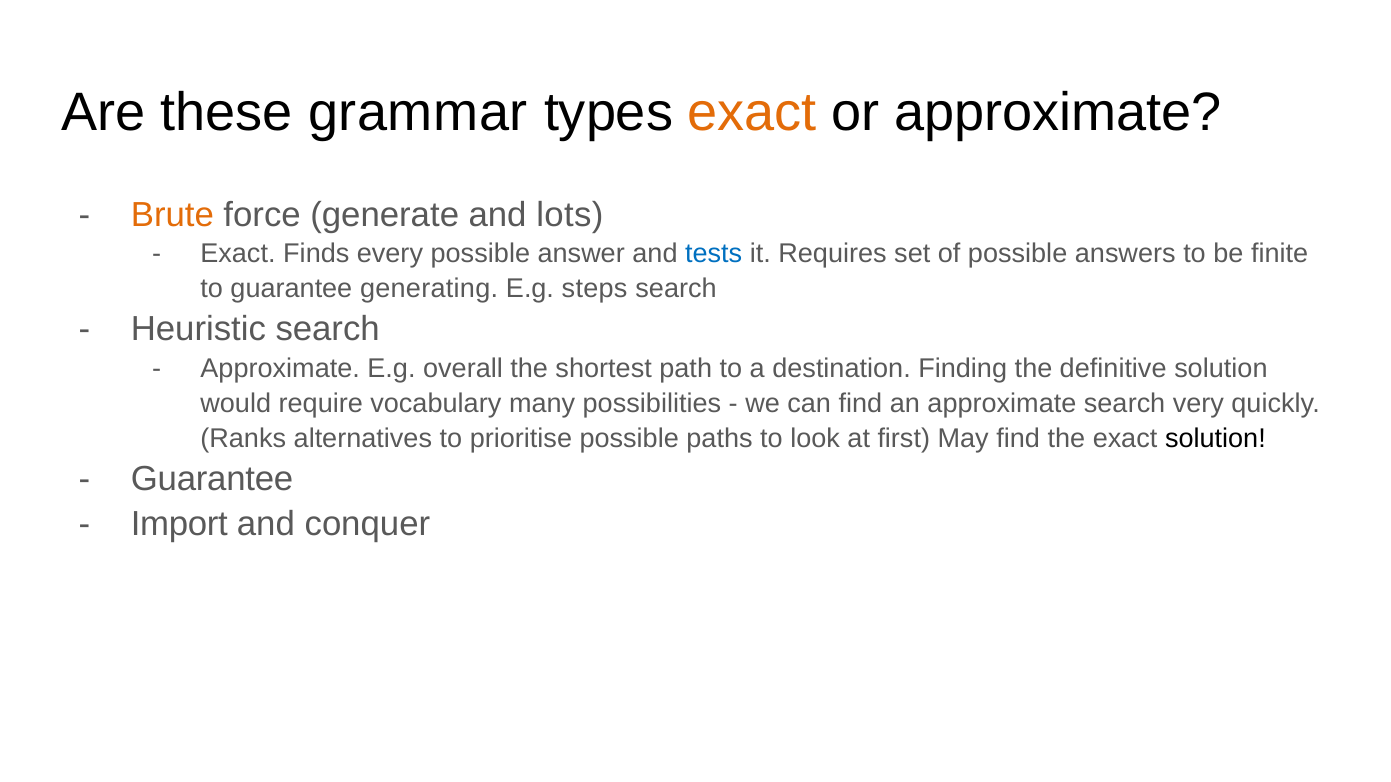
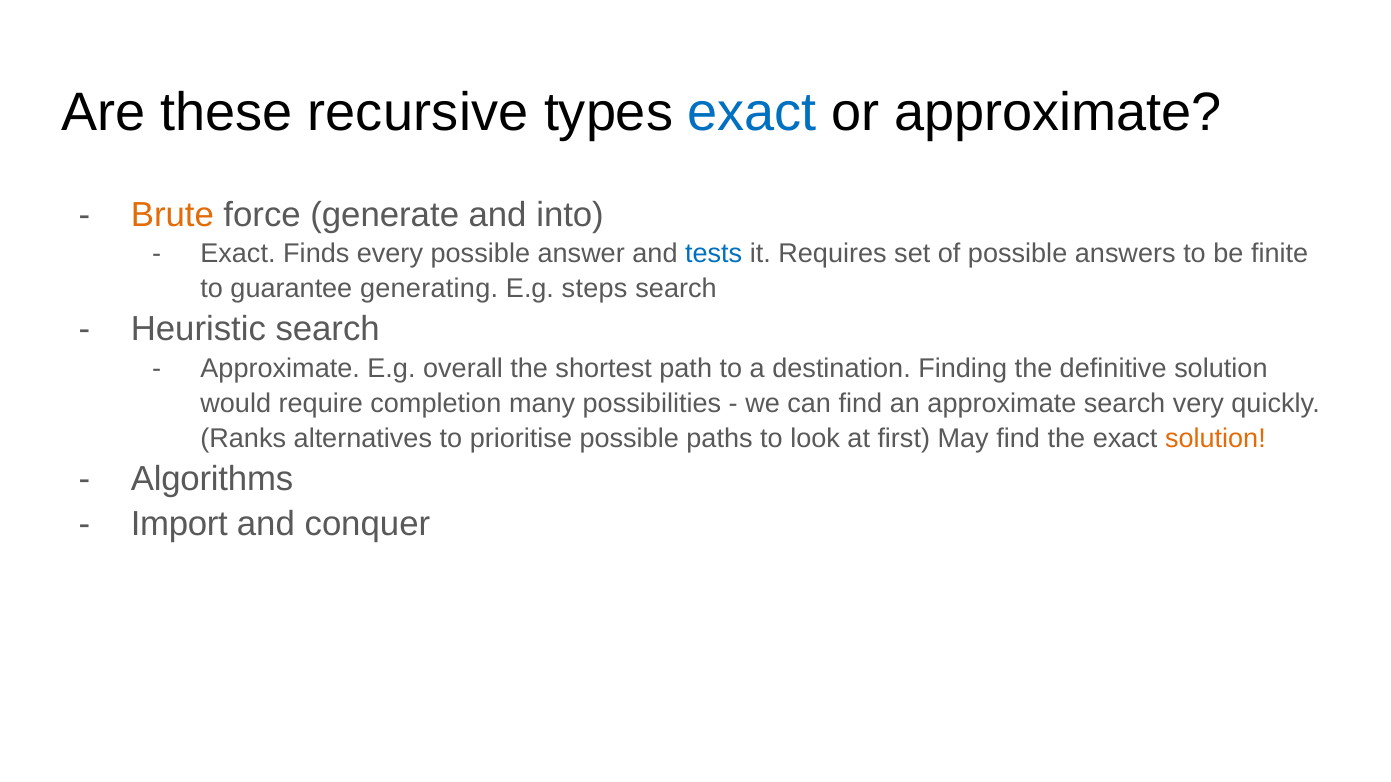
grammar: grammar -> recursive
exact at (752, 113) colour: orange -> blue
lots: lots -> into
vocabulary: vocabulary -> completion
solution at (1215, 439) colour: black -> orange
Guarantee at (212, 479): Guarantee -> Algorithms
